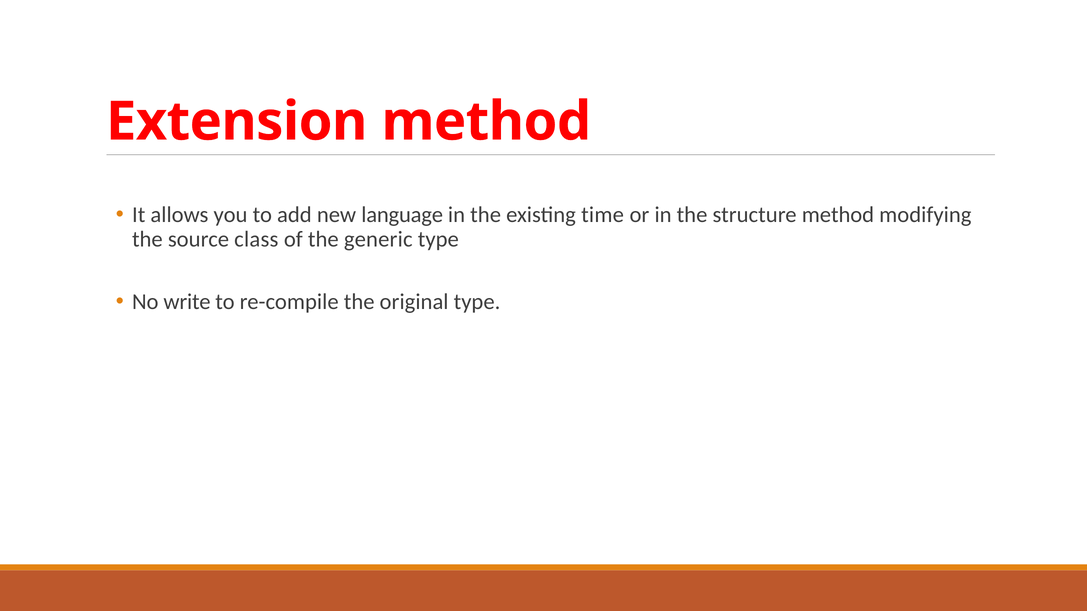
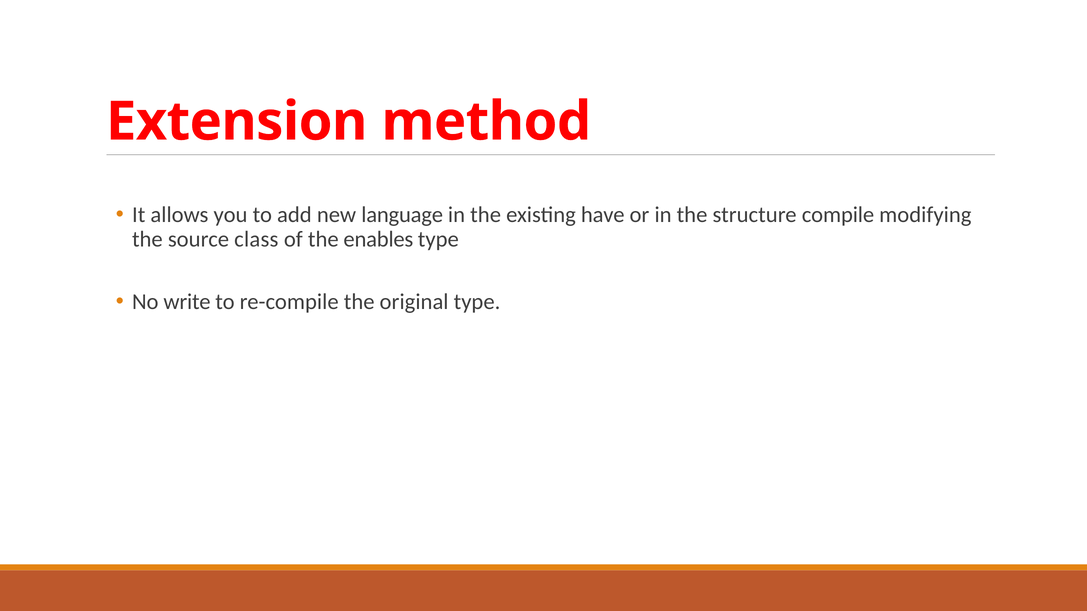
time: time -> have
structure method: method -> compile
generic: generic -> enables
